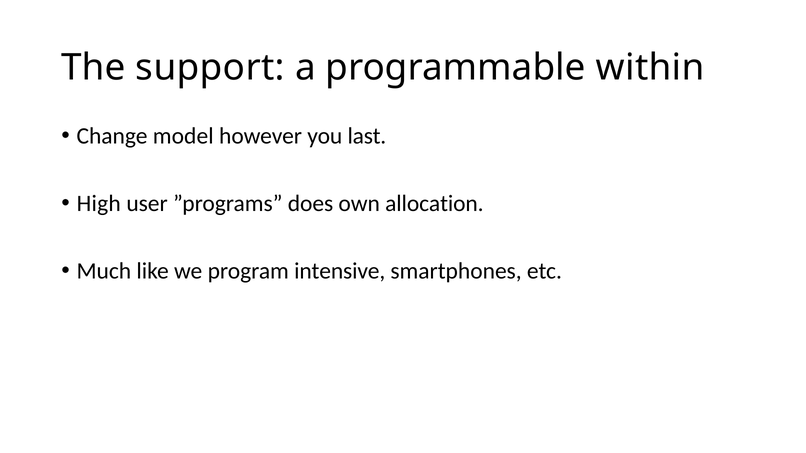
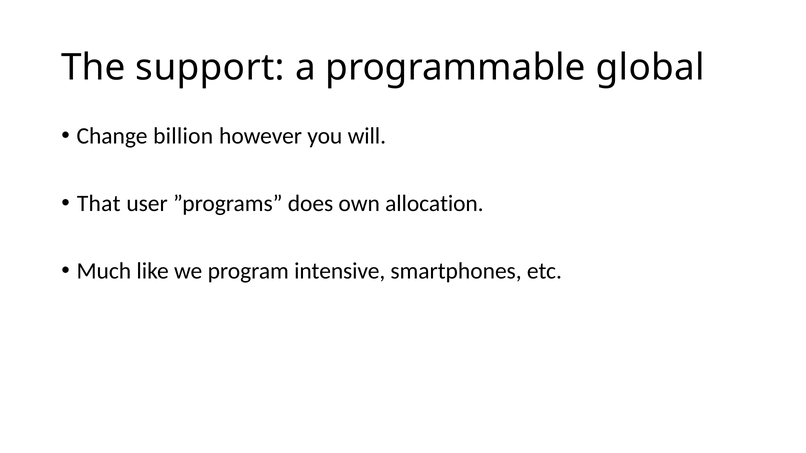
within: within -> global
model: model -> billion
last: last -> will
High: High -> That
